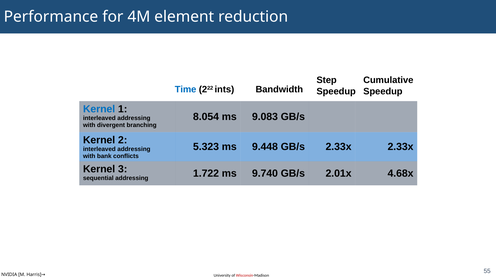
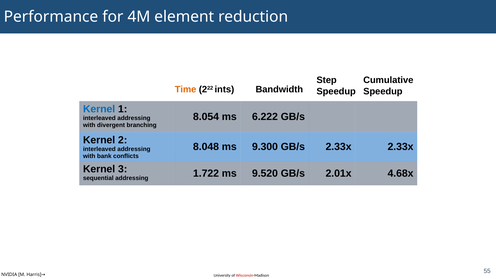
Time colour: blue -> orange
9.083: 9.083 -> 6.222
5.323: 5.323 -> 8.048
9.448: 9.448 -> 9.300
9.740: 9.740 -> 9.520
